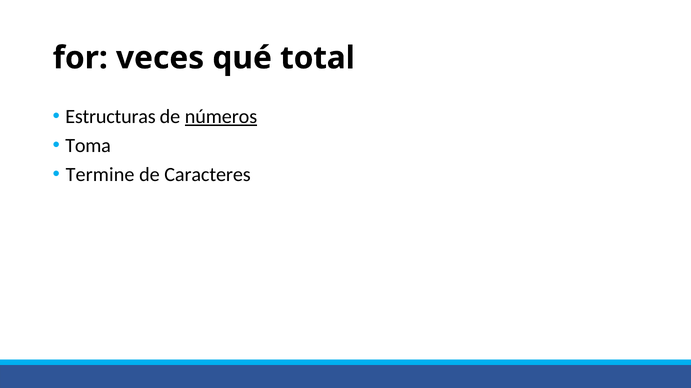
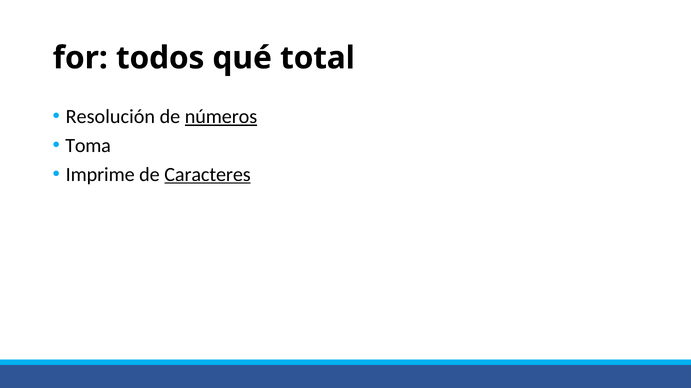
veces: veces -> todos
Estructuras: Estructuras -> Resolución
Termine: Termine -> Imprime
Caracteres underline: none -> present
